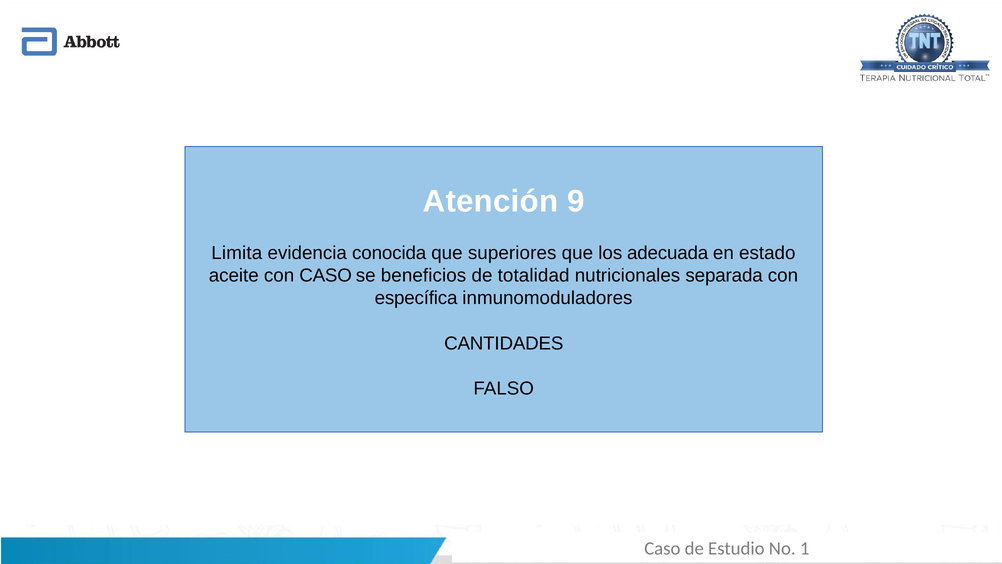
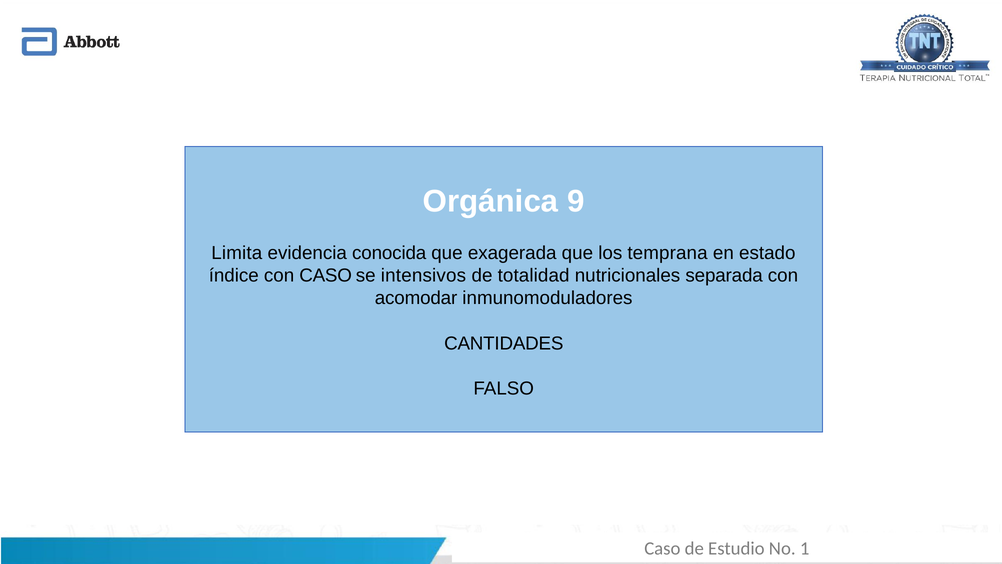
Atención: Atención -> Orgánica
superiores: superiores -> exagerada
adecuada: adecuada -> temprana
aceite: aceite -> índice
beneficios: beneficios -> intensivos
específica: específica -> acomodar
